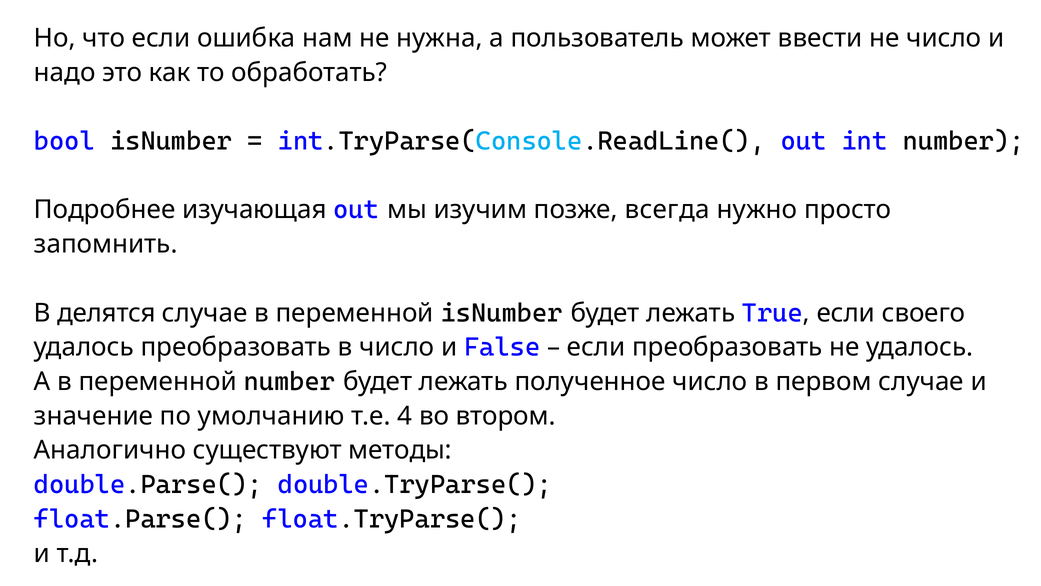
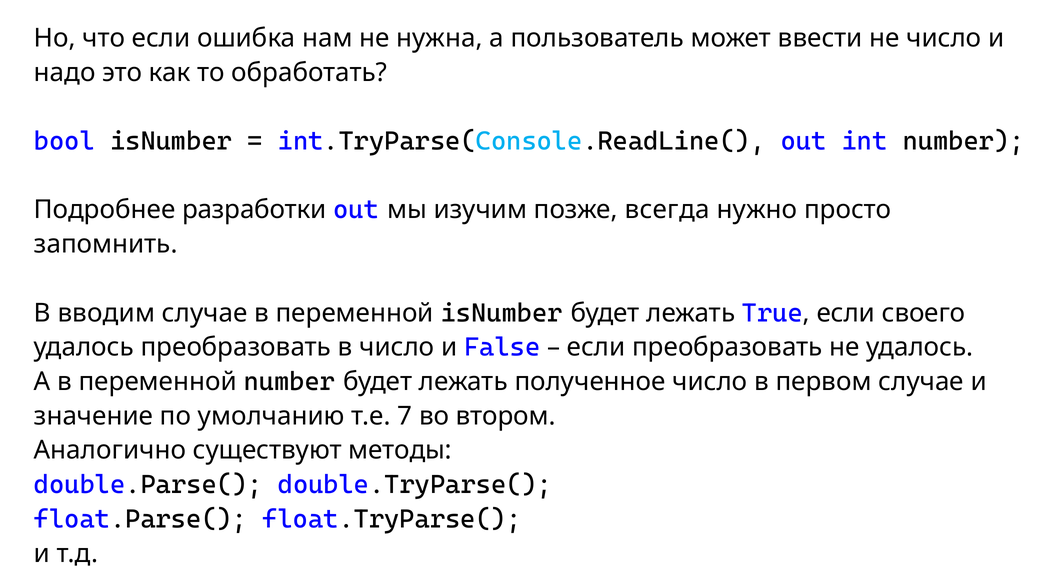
изучающая: изучающая -> разработки
делятся: делятся -> вводим
4: 4 -> 7
